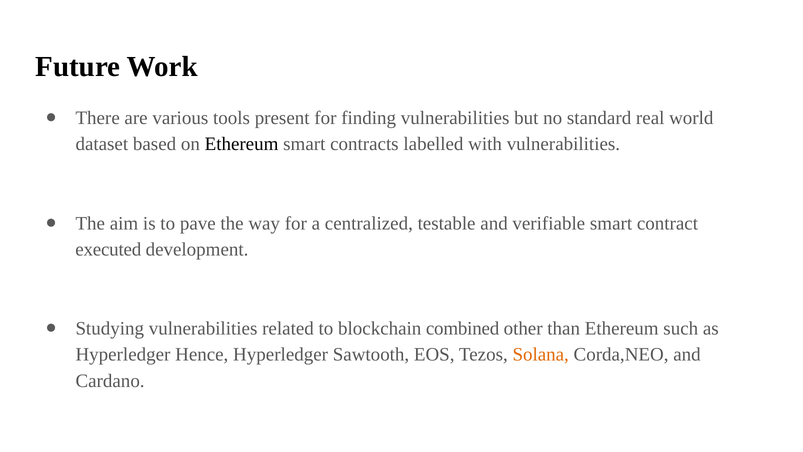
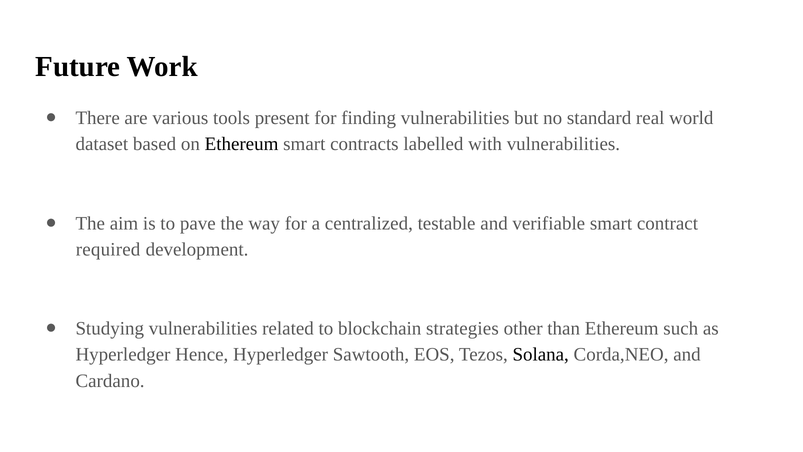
executed: executed -> required
combined: combined -> strategies
Solana colour: orange -> black
